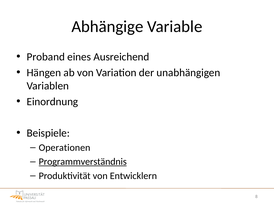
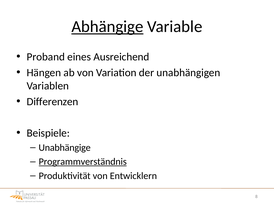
Abhängige underline: none -> present
Einordnung: Einordnung -> Differenzen
Operationen: Operationen -> Unabhängige
